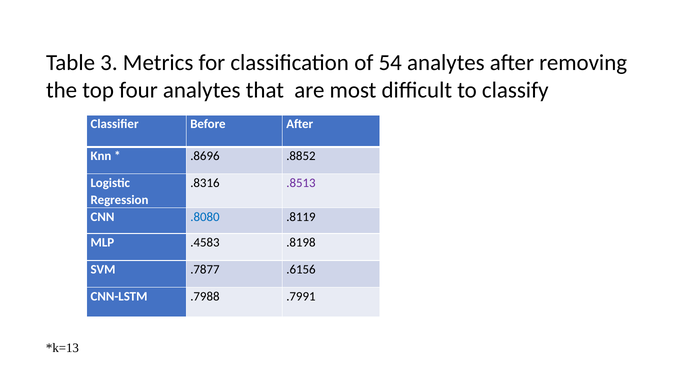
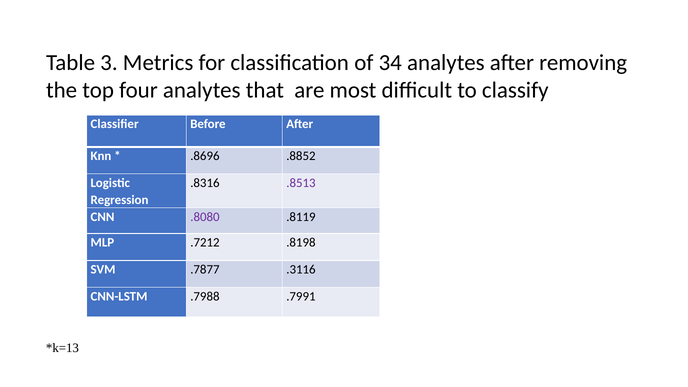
54: 54 -> 34
.8080 colour: blue -> purple
.4583: .4583 -> .7212
.6156: .6156 -> .3116
